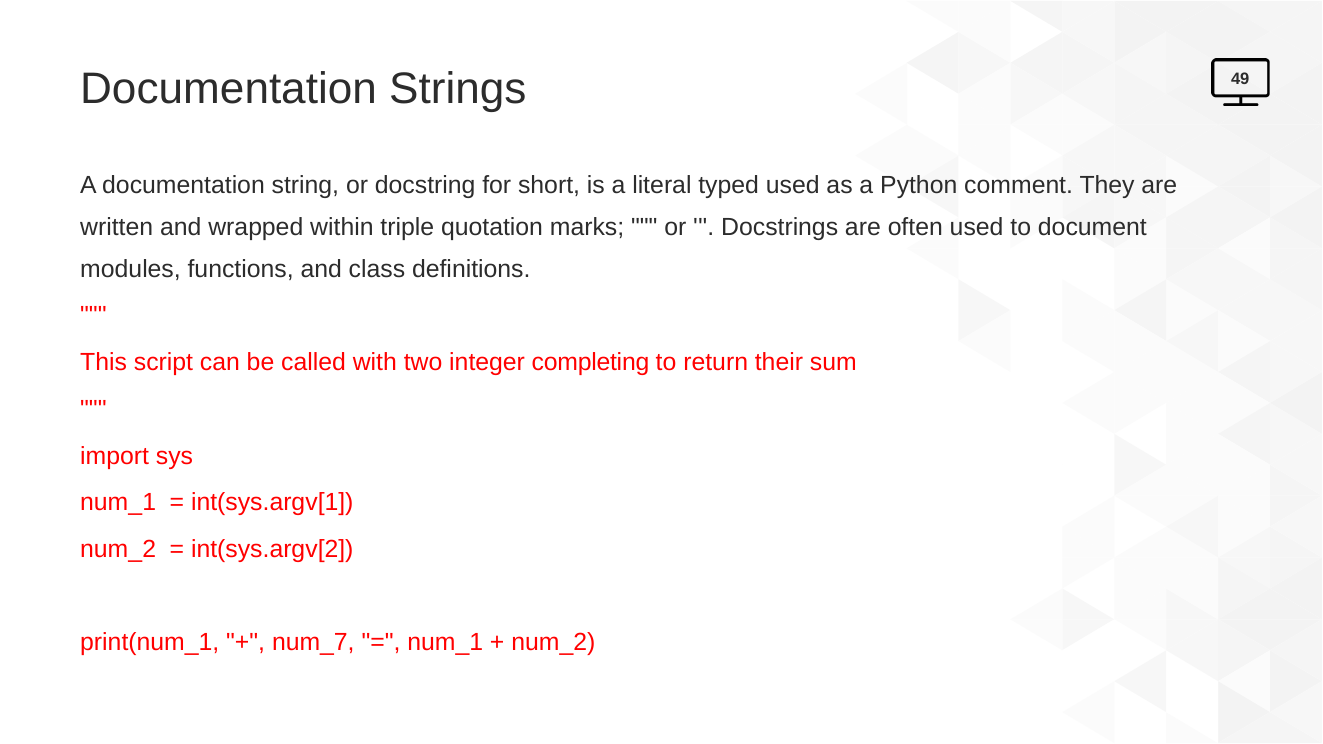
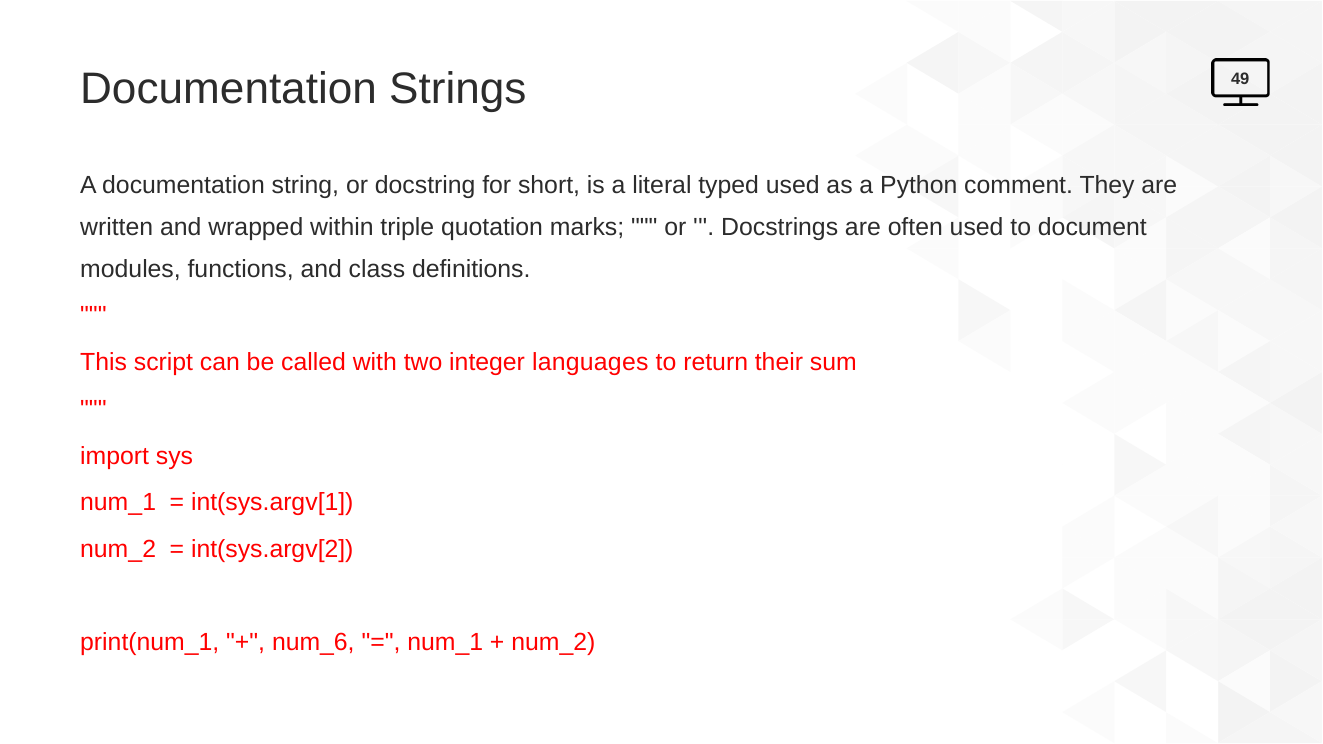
completing: completing -> languages
num_7: num_7 -> num_6
